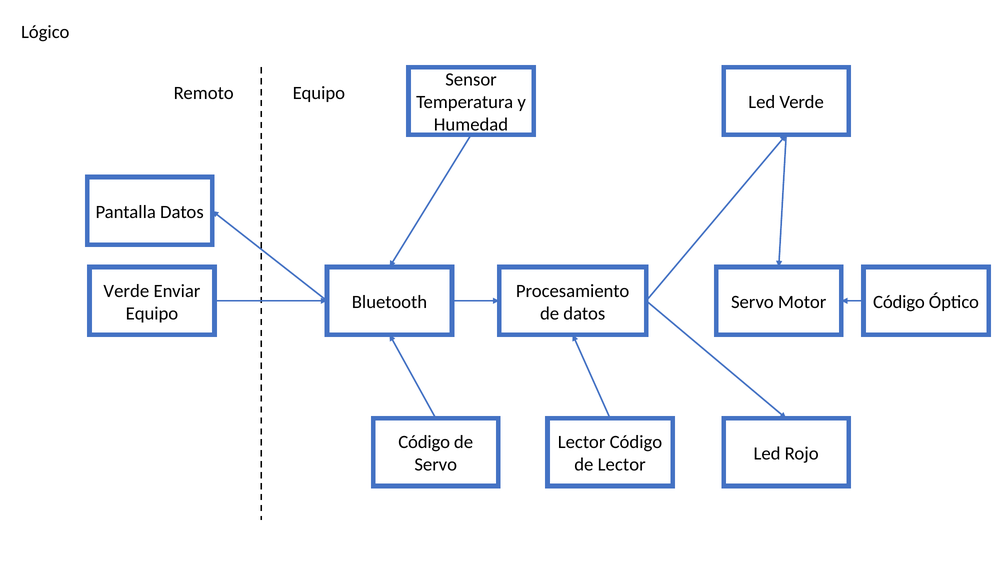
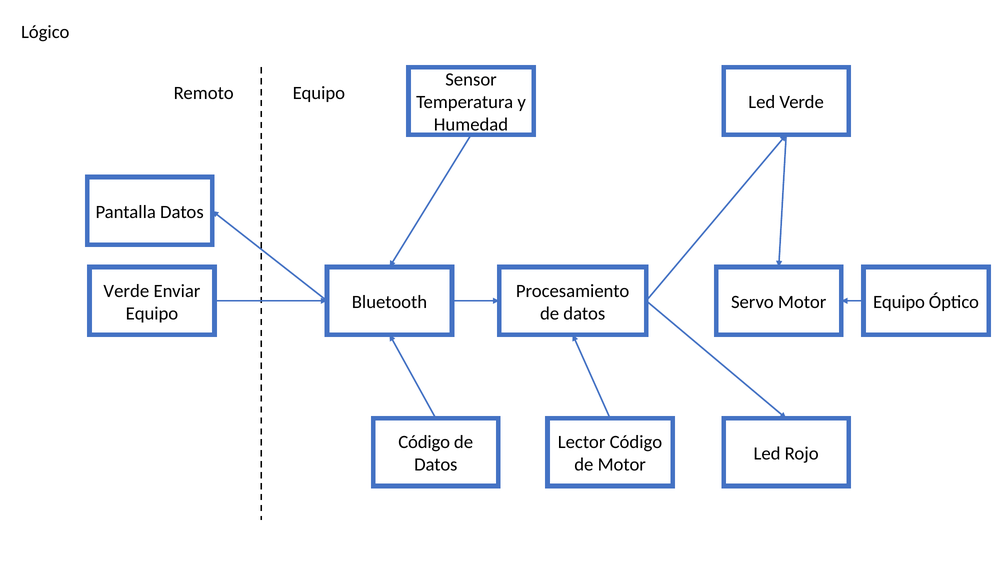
Código at (899, 302): Código -> Equipo
Servo at (436, 465): Servo -> Datos
de Lector: Lector -> Motor
